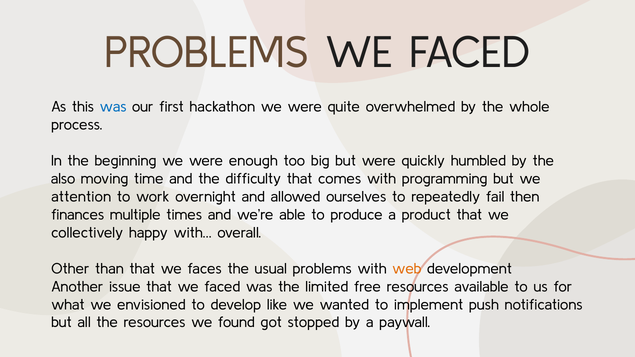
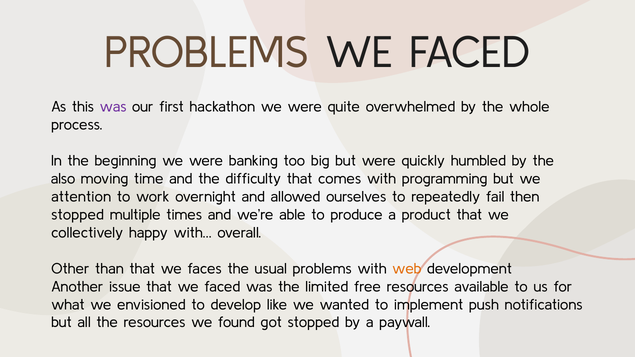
was at (113, 107) colour: blue -> purple
enough: enough -> banking
finances at (78, 215): finances -> stopped
